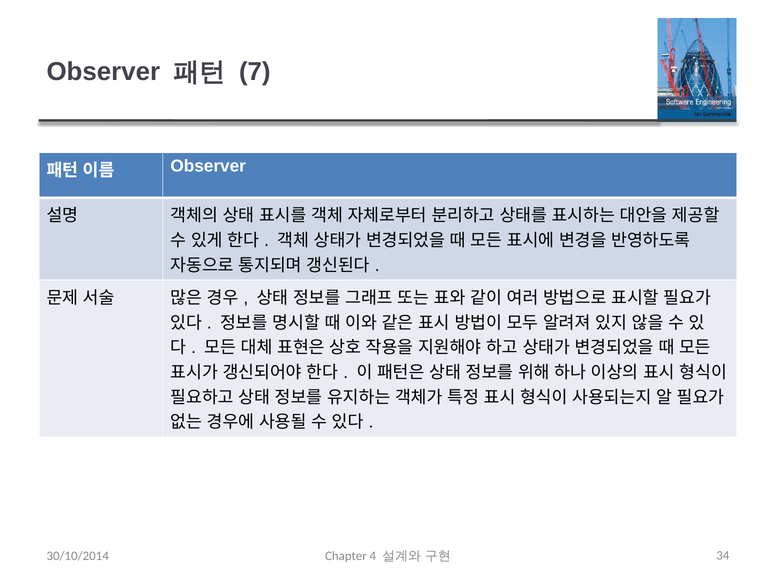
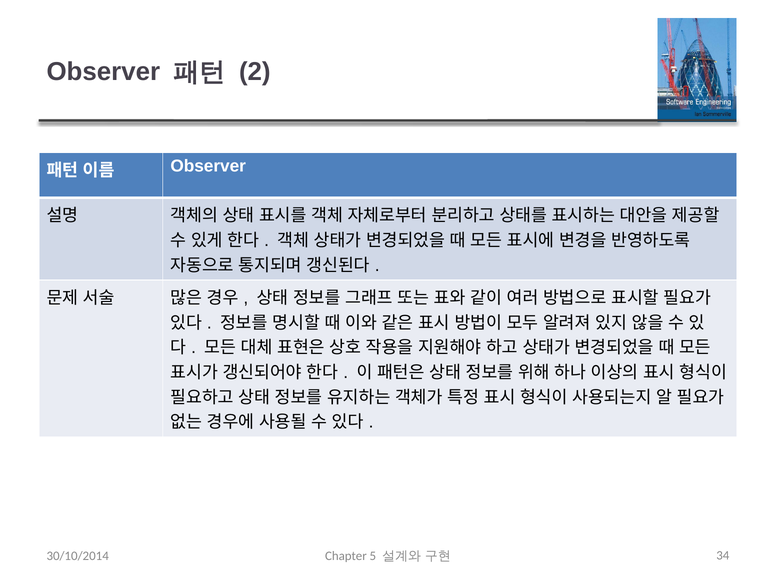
7: 7 -> 2
4: 4 -> 5
